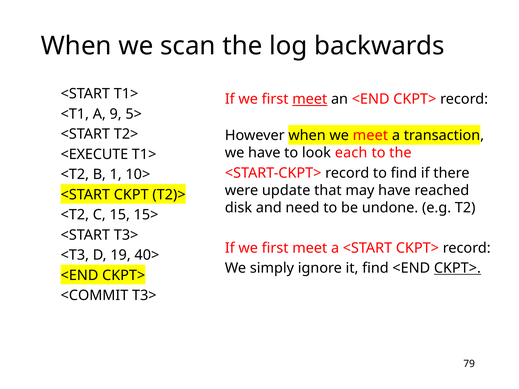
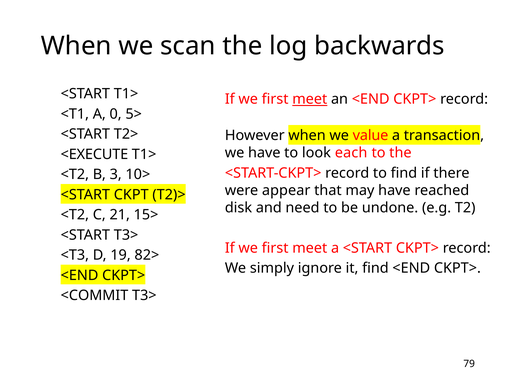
9: 9 -> 0
we meet: meet -> value
1: 1 -> 3
update: update -> appear
15: 15 -> 21
40>: 40> -> 82>
CKPT> at (457, 268) underline: present -> none
